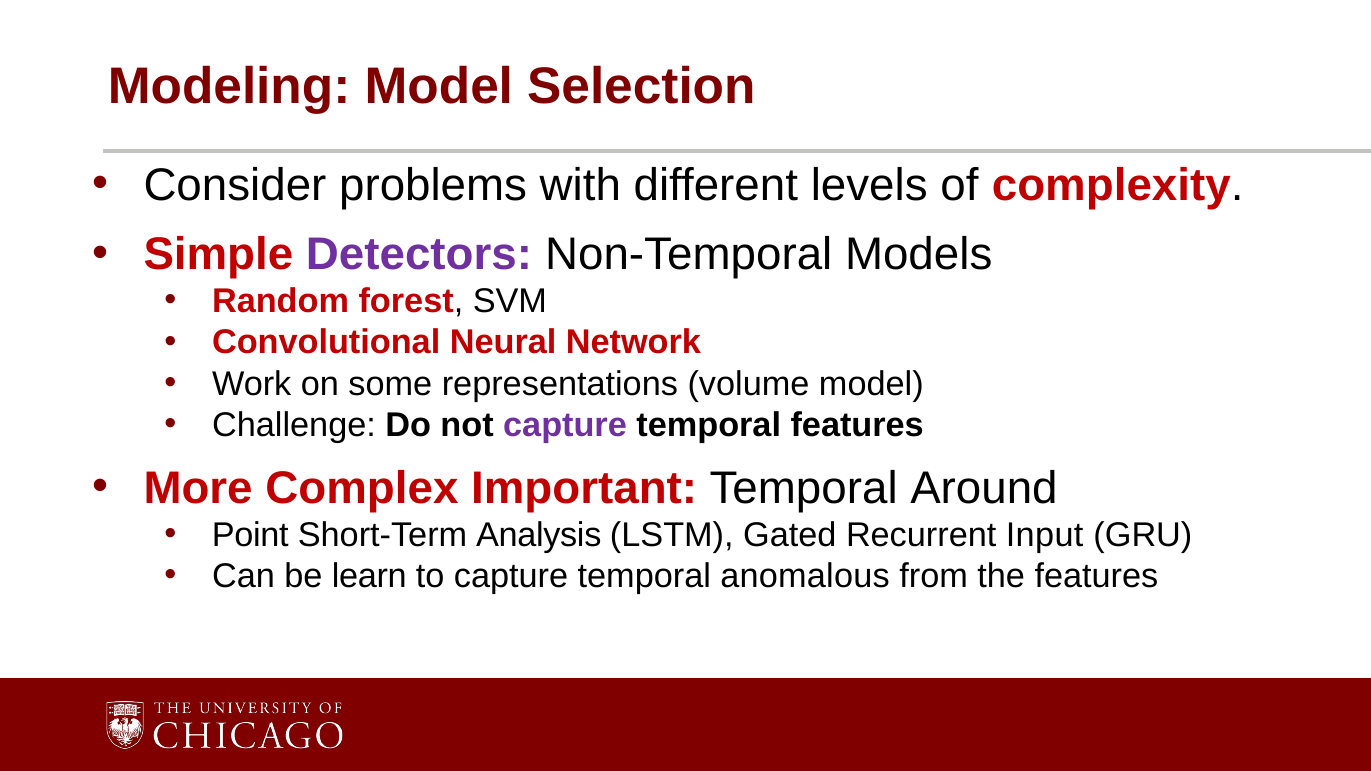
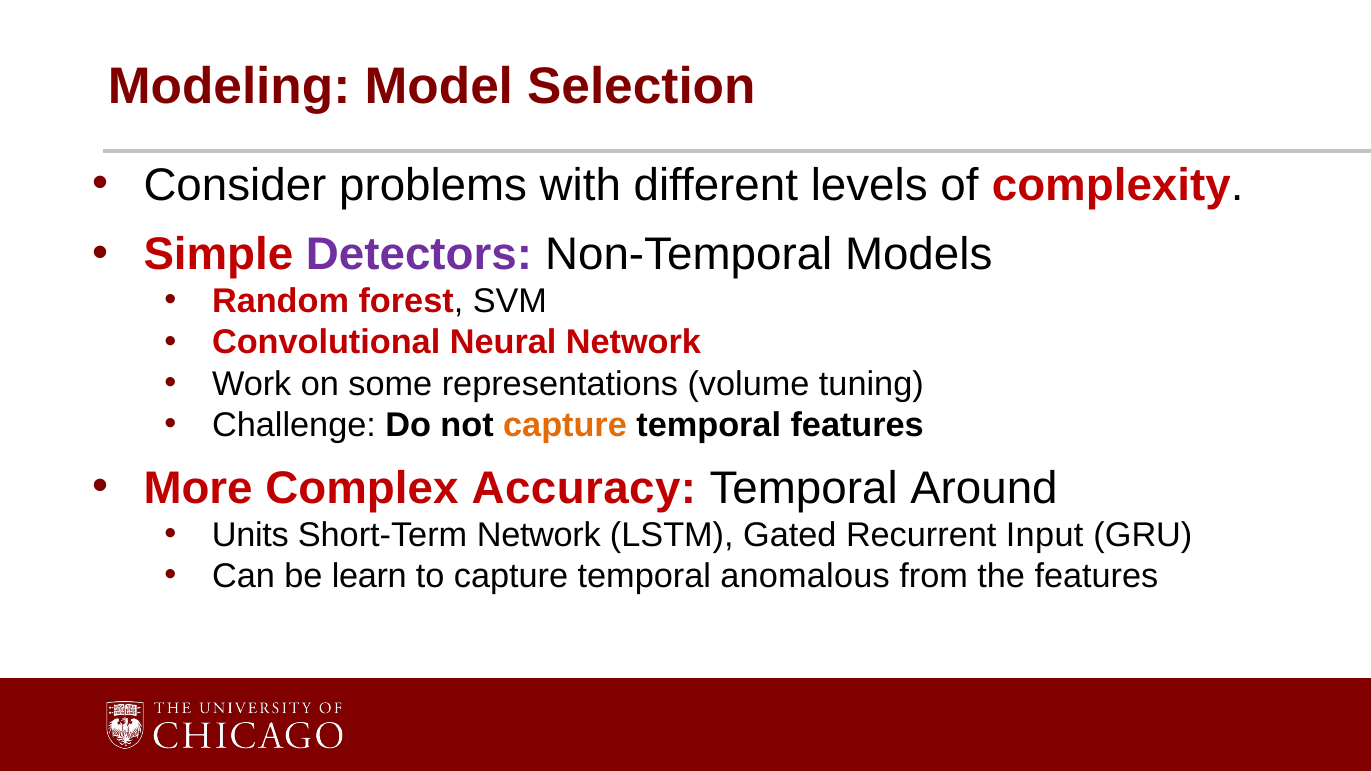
volume model: model -> tuning
capture at (565, 425) colour: purple -> orange
Important: Important -> Accuracy
Point: Point -> Units
Short-Term Analysis: Analysis -> Network
